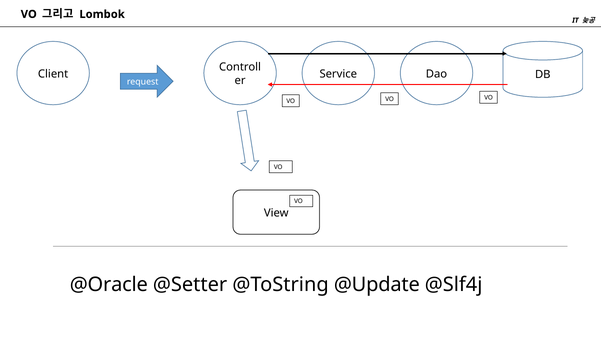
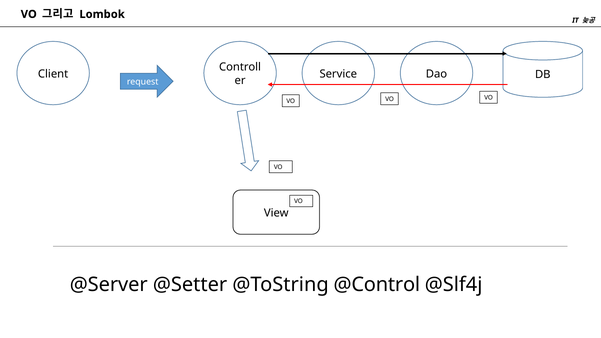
@Oracle: @Oracle -> @Server
@Update: @Update -> @Control
